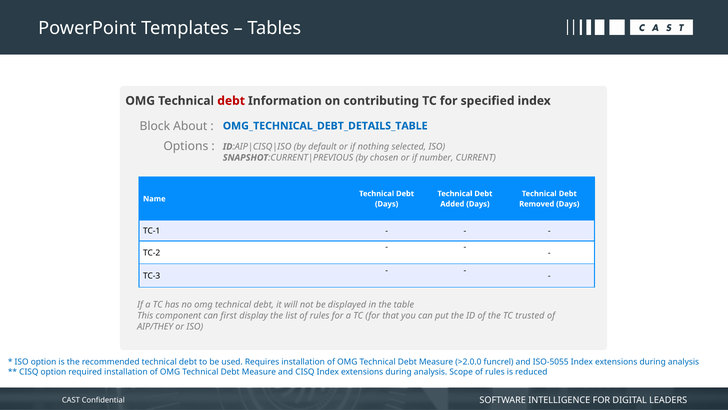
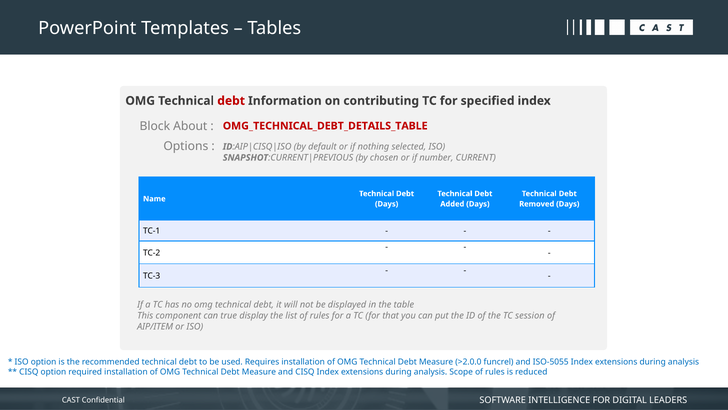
OMG_TECHNICAL_DEBT_DETAILS_TABLE colour: blue -> red
first: first -> true
trusted: trusted -> session
AIP/THEY: AIP/THEY -> AIP/ITEM
